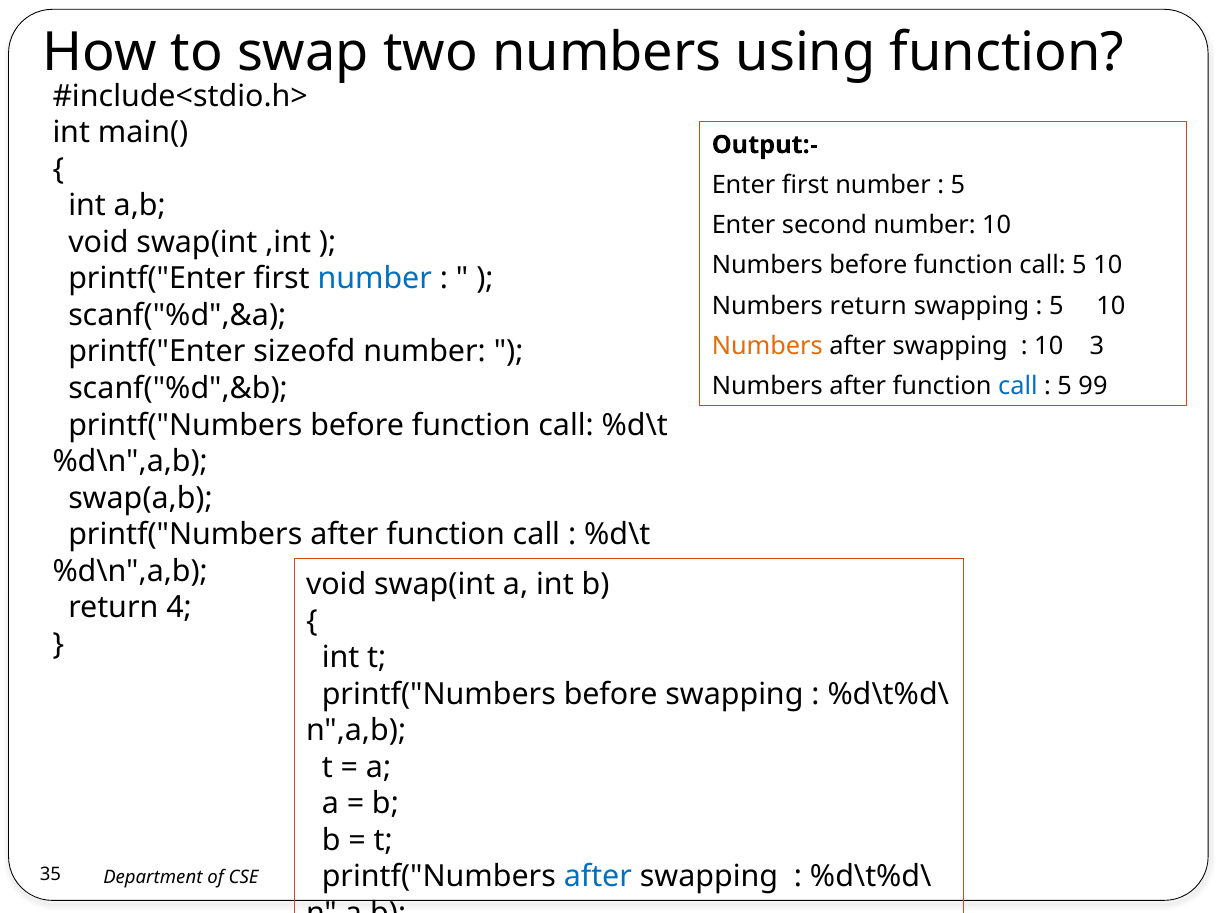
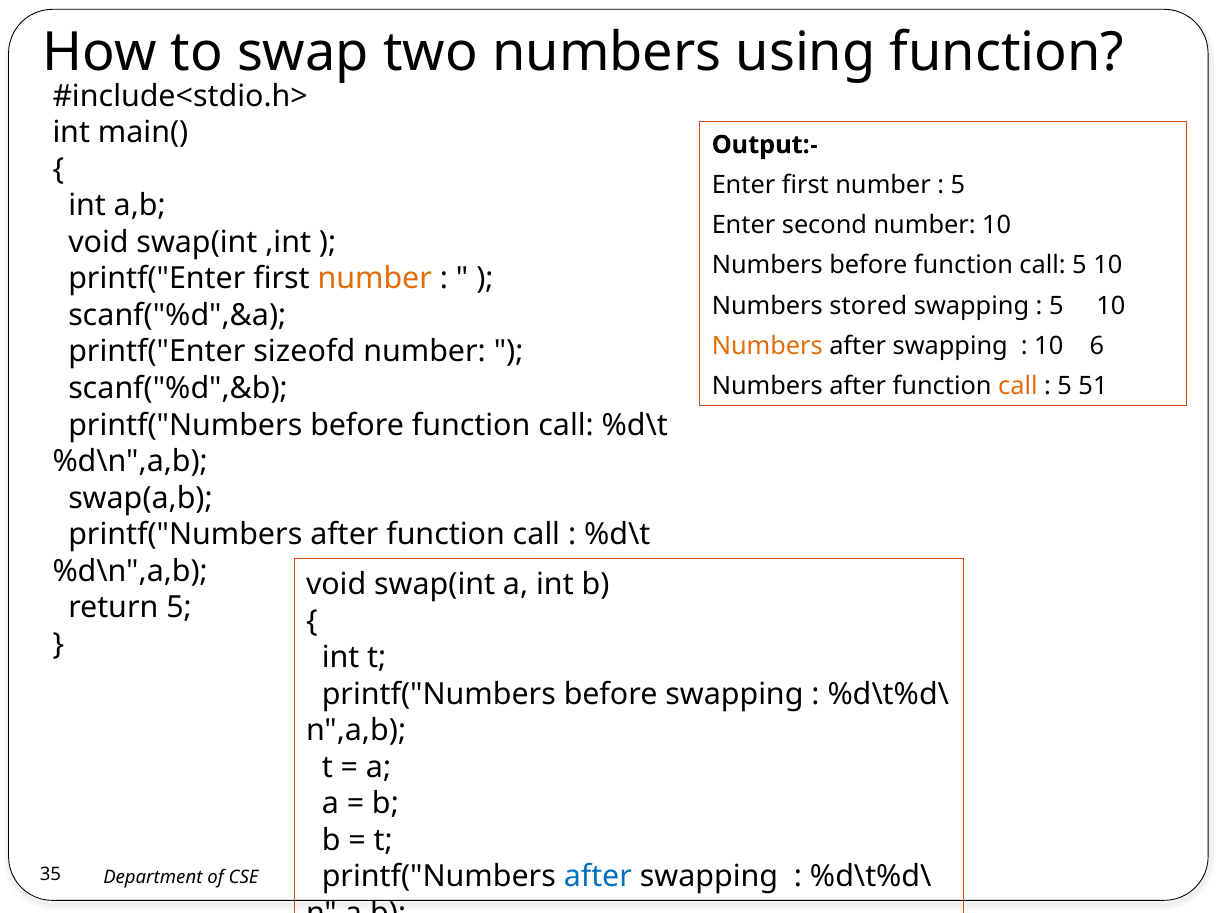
number at (375, 279) colour: blue -> orange
Numbers return: return -> stored
3: 3 -> 6
call at (1018, 386) colour: blue -> orange
99: 99 -> 51
return 4: 4 -> 5
